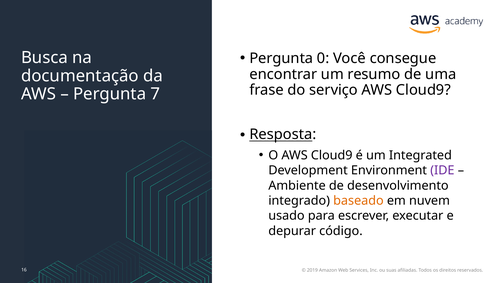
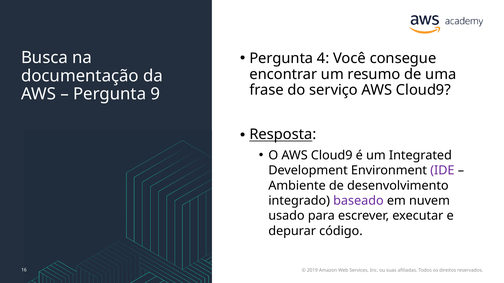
0: 0 -> 4
7: 7 -> 9
baseado colour: orange -> purple
